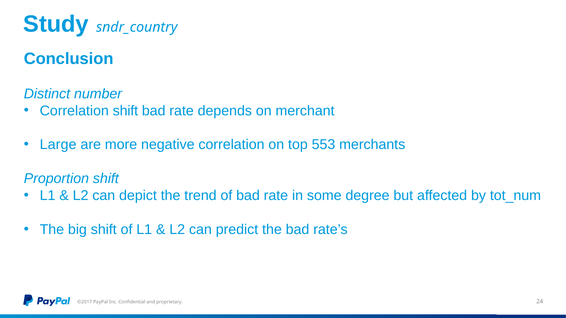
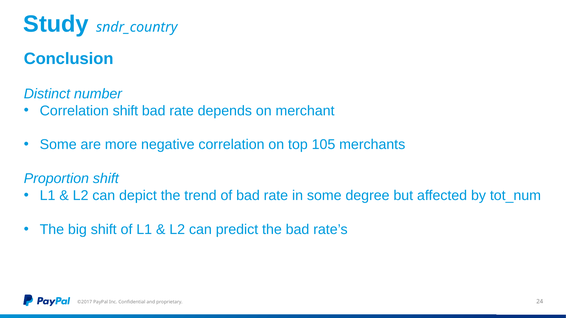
Large at (58, 145): Large -> Some
553: 553 -> 105
